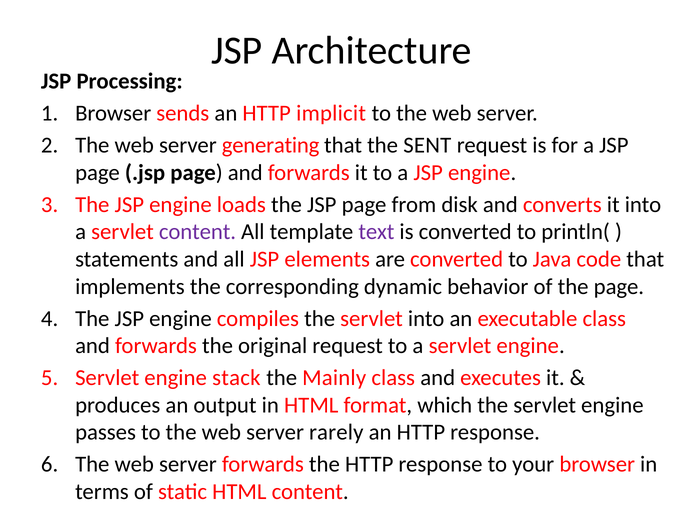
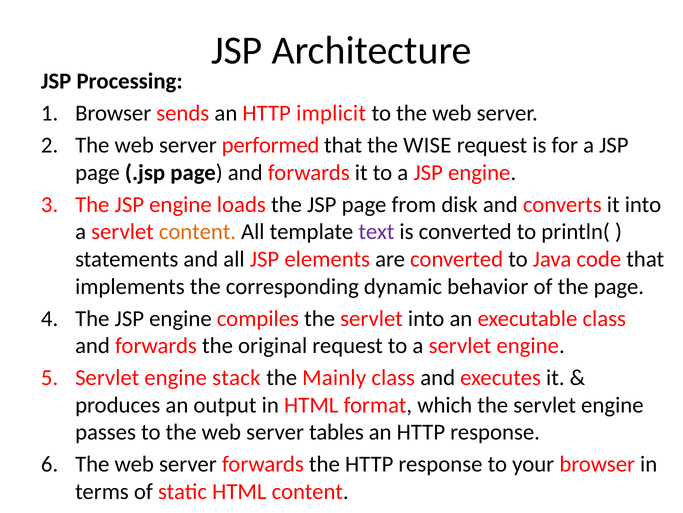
generating: generating -> performed
SENT: SENT -> WISE
content at (197, 232) colour: purple -> orange
rarely: rarely -> tables
